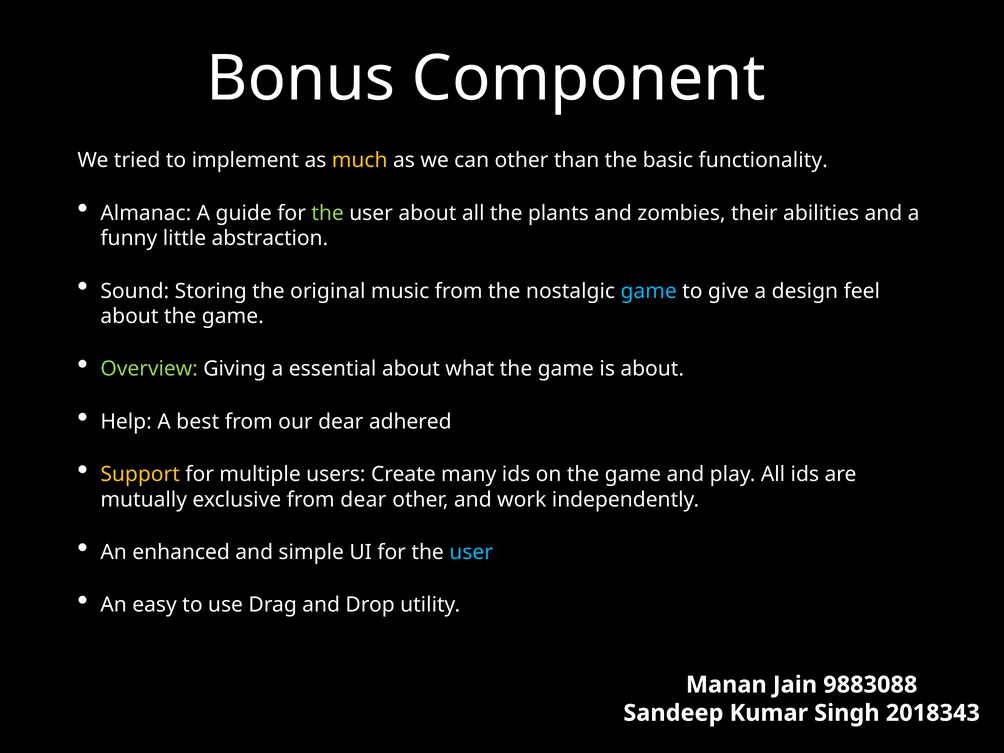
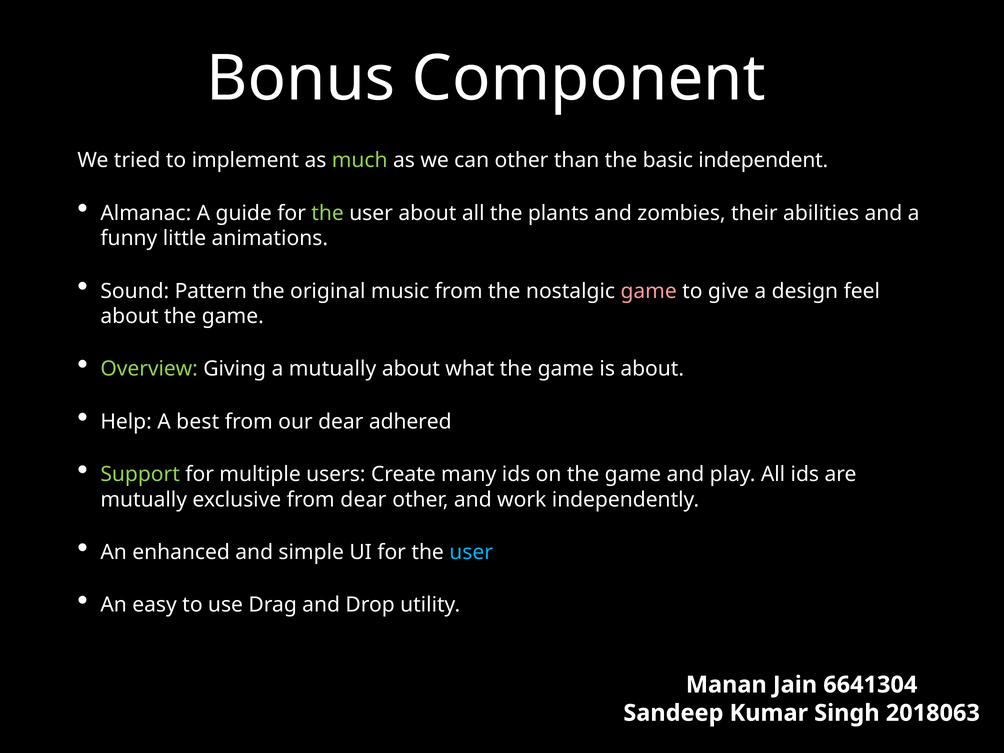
much colour: yellow -> light green
functionality: functionality -> independent
abstraction: abstraction -> animations
Storing: Storing -> Pattern
game at (649, 291) colour: light blue -> pink
a essential: essential -> mutually
Support colour: yellow -> light green
9883088: 9883088 -> 6641304
2018343: 2018343 -> 2018063
